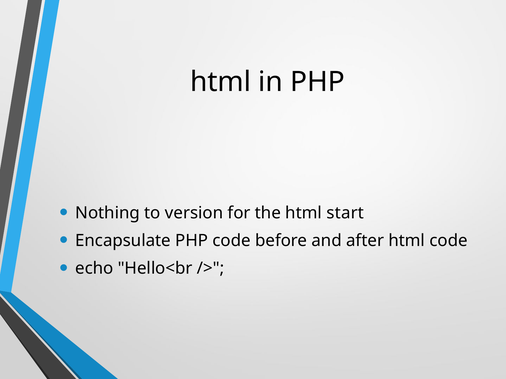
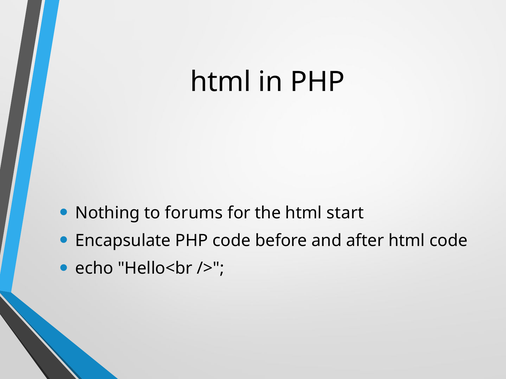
version: version -> forums
